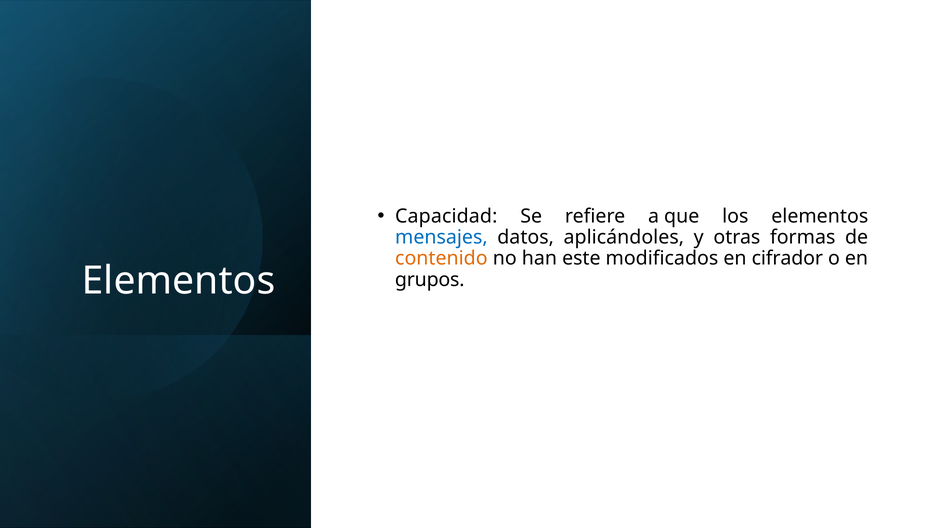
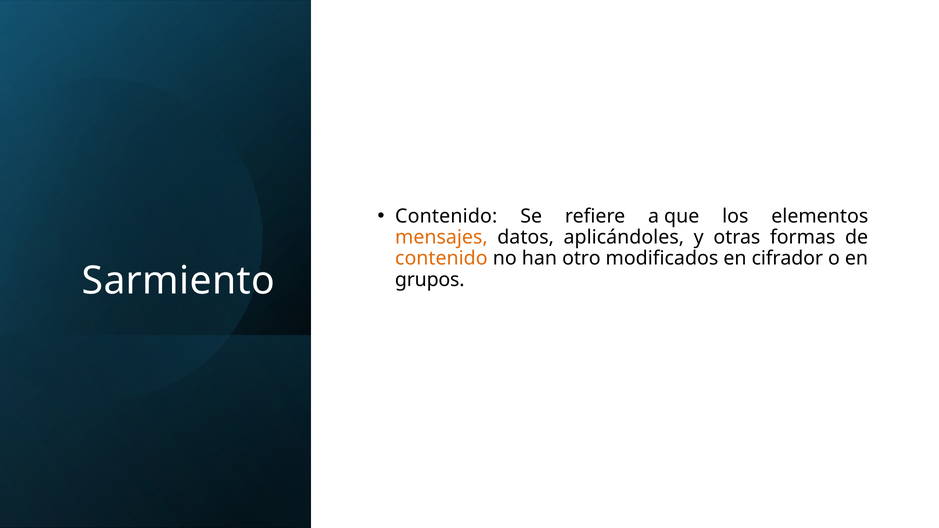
Capacidad at (446, 216): Capacidad -> Contenido
mensajes colour: blue -> orange
este: este -> otro
Elementos at (179, 281): Elementos -> Sarmiento
